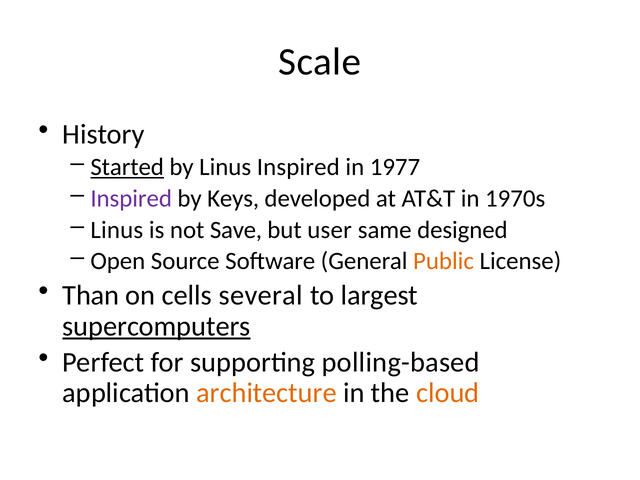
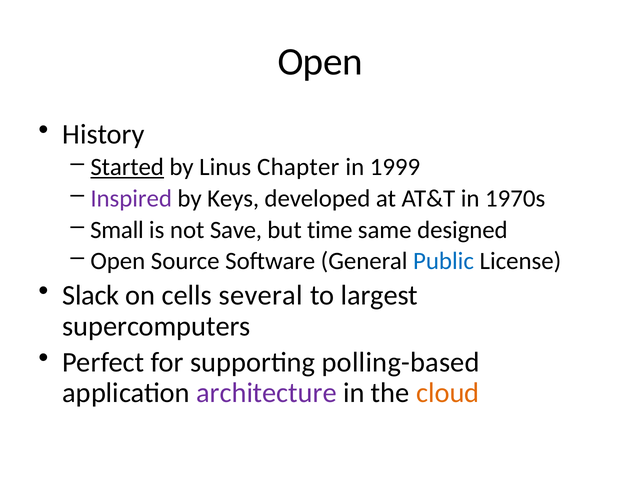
Scale at (320, 62): Scale -> Open
Linus Inspired: Inspired -> Chapter
1977: 1977 -> 1999
Linus at (117, 230): Linus -> Small
user: user -> time
Public colour: orange -> blue
Than: Than -> Slack
supercomputers underline: present -> none
architecture colour: orange -> purple
